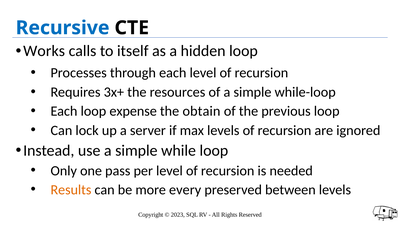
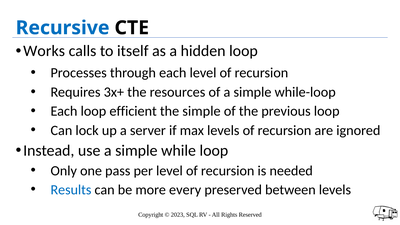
expense: expense -> efficient
the obtain: obtain -> simple
Results colour: orange -> blue
